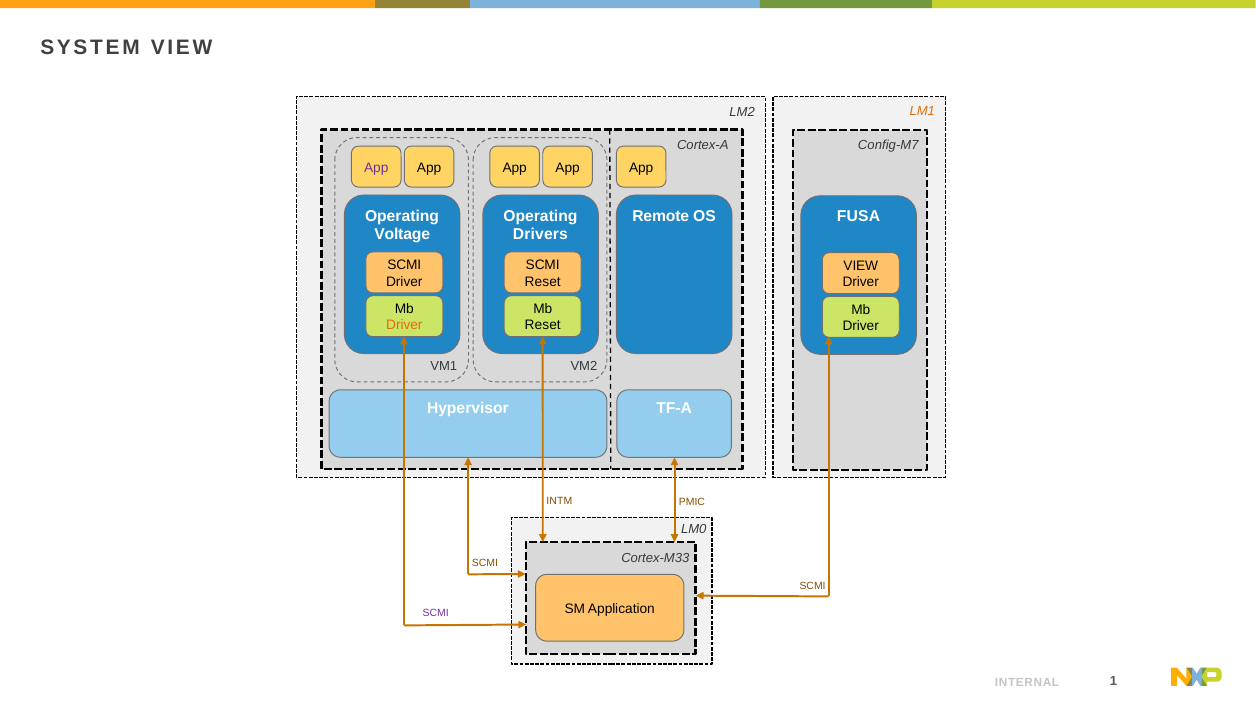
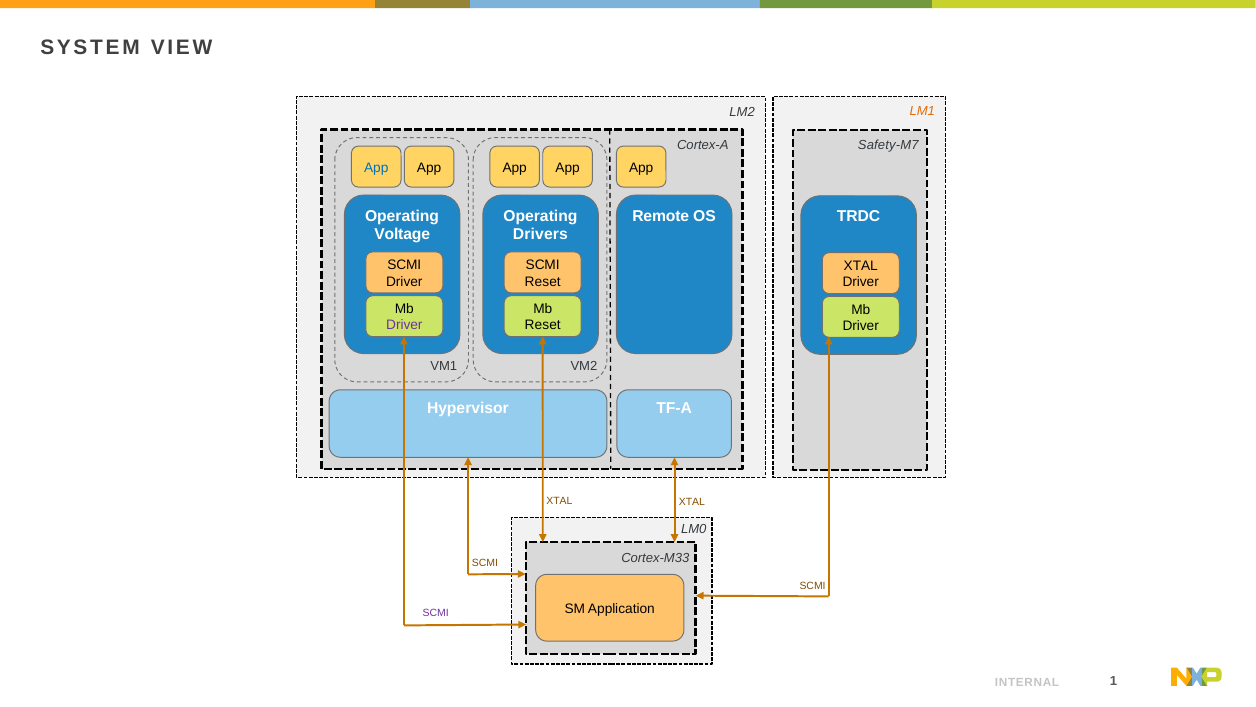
Config-M7: Config-M7 -> Safety-M7
App at (376, 167) colour: purple -> blue
FUSA: FUSA -> TRDC
VIEW at (861, 266): VIEW -> XTAL
Driver at (404, 325) colour: orange -> purple
INTM at (559, 501): INTM -> XTAL
PMIC at (692, 502): PMIC -> XTAL
